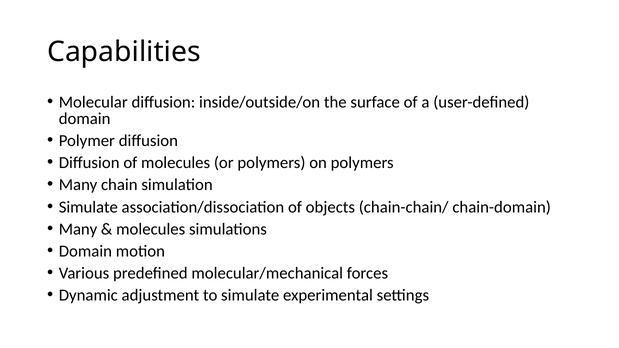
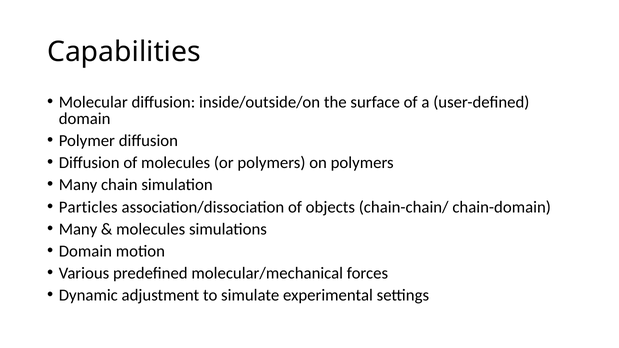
Simulate at (88, 207): Simulate -> Particles
